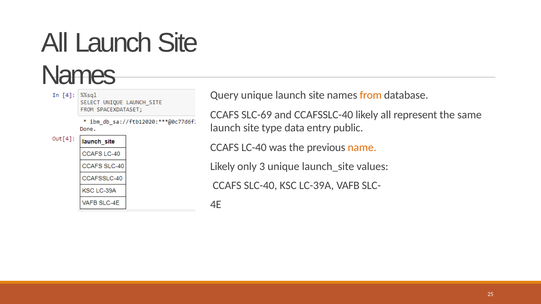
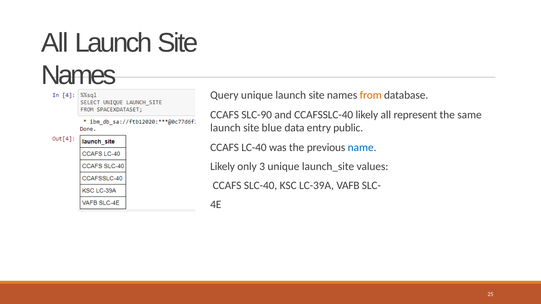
SLC-69: SLC-69 -> SLC-90
type: type -> blue
name colour: orange -> blue
